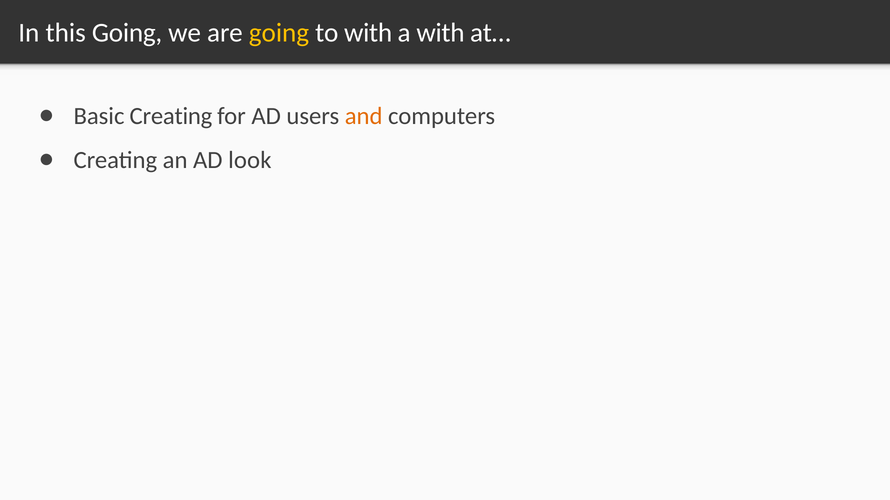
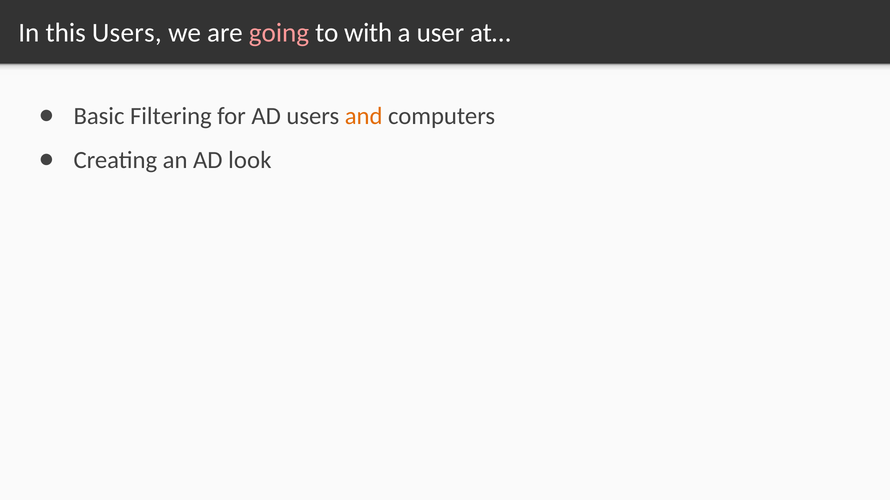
this Going: Going -> Users
going at (279, 33) colour: yellow -> pink
a with: with -> user
Basic Creating: Creating -> Filtering
